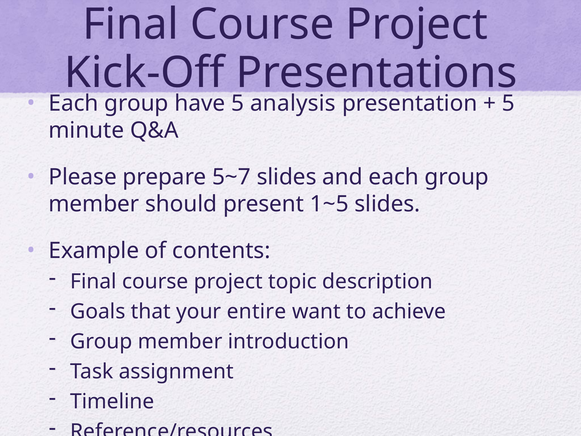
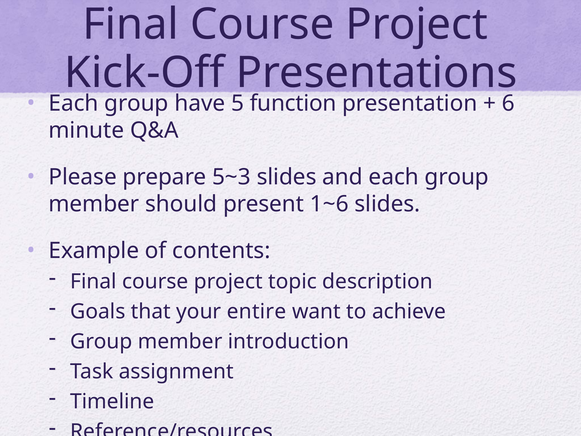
analysis: analysis -> function
5 at (508, 103): 5 -> 6
5~7: 5~7 -> 5~3
1~5: 1~5 -> 1~6
